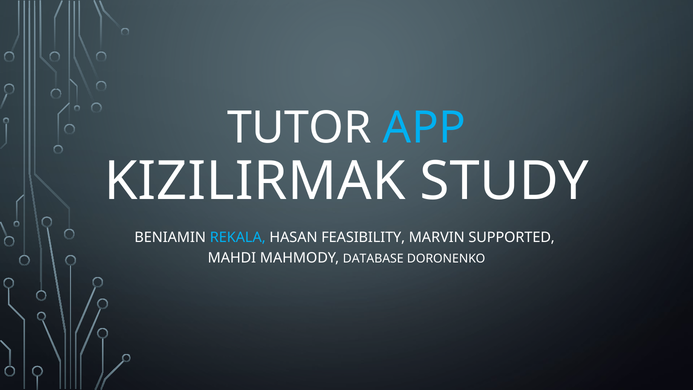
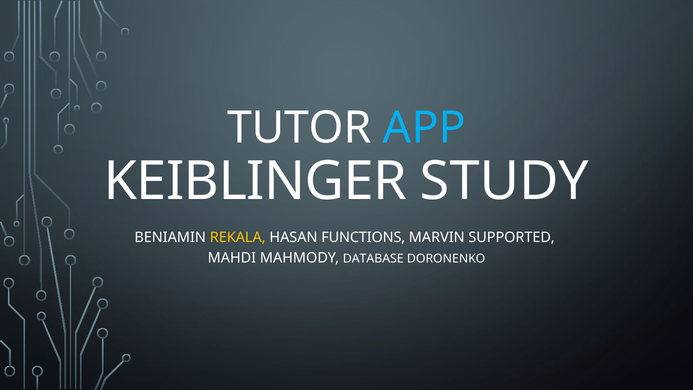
KIZILIRMAK: KIZILIRMAK -> KEIBLINGER
REKALA colour: light blue -> yellow
FEASIBILITY: FEASIBILITY -> FUNCTIONS
